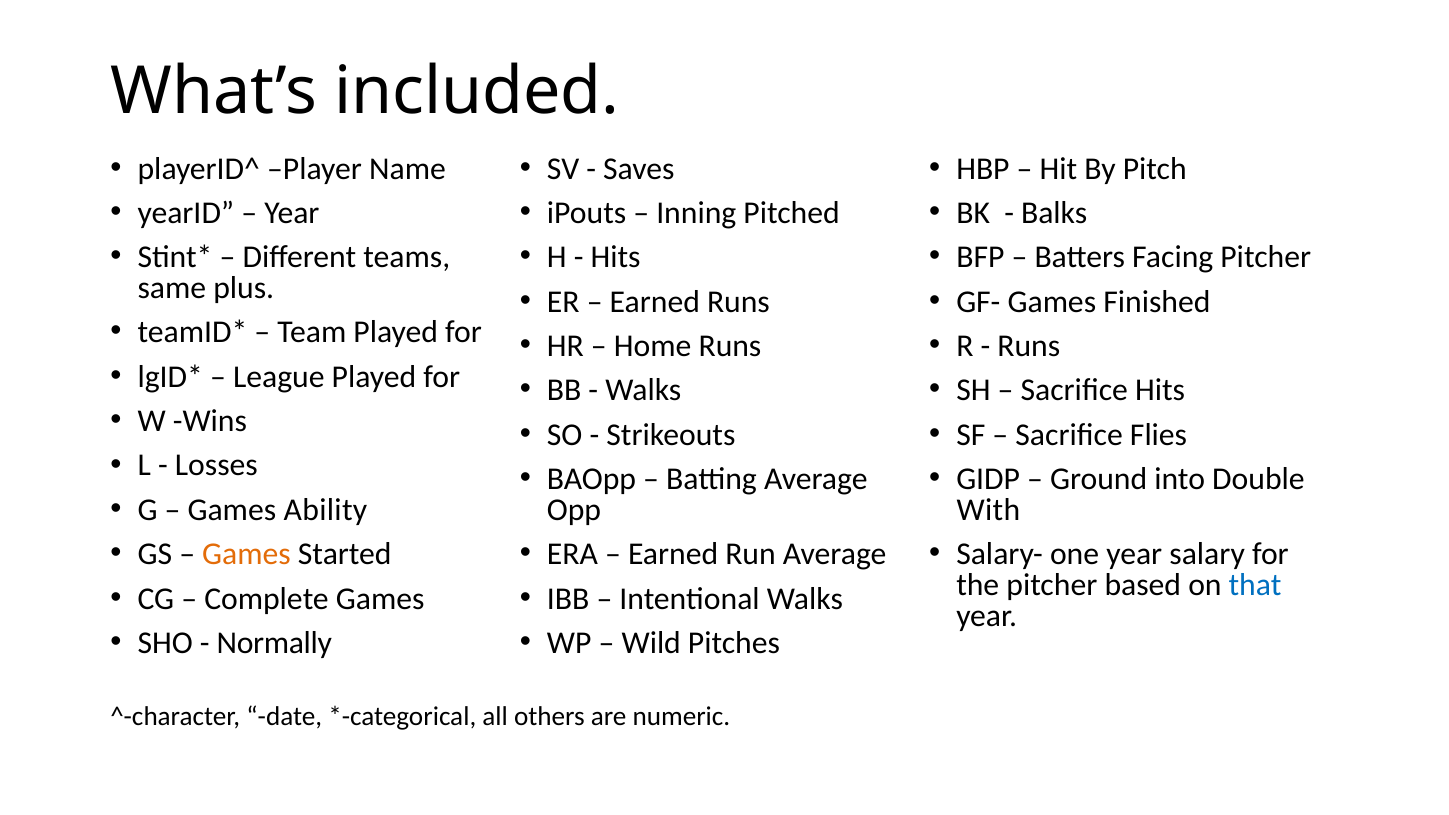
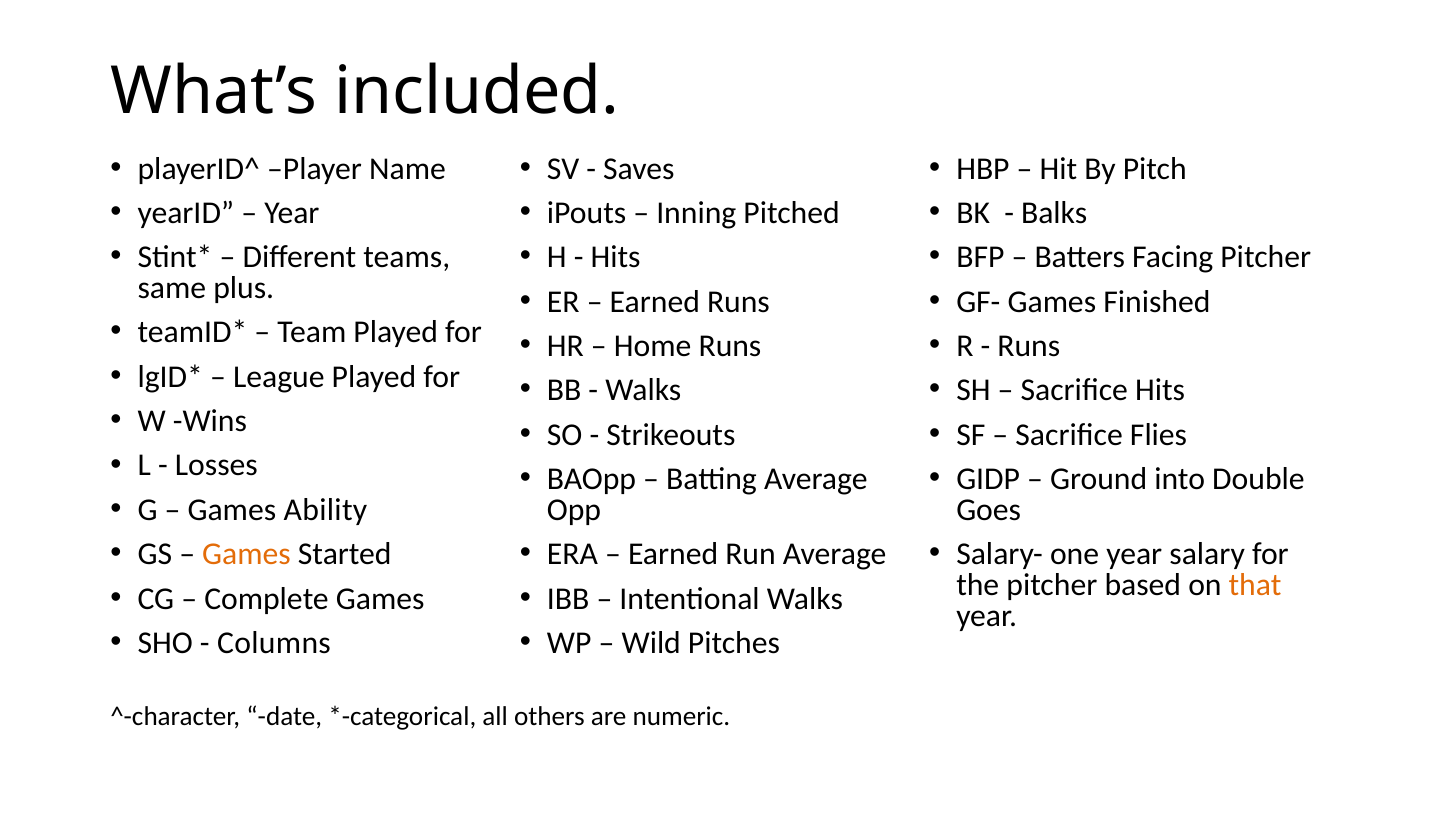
With: With -> Goes
that colour: blue -> orange
Normally: Normally -> Columns
